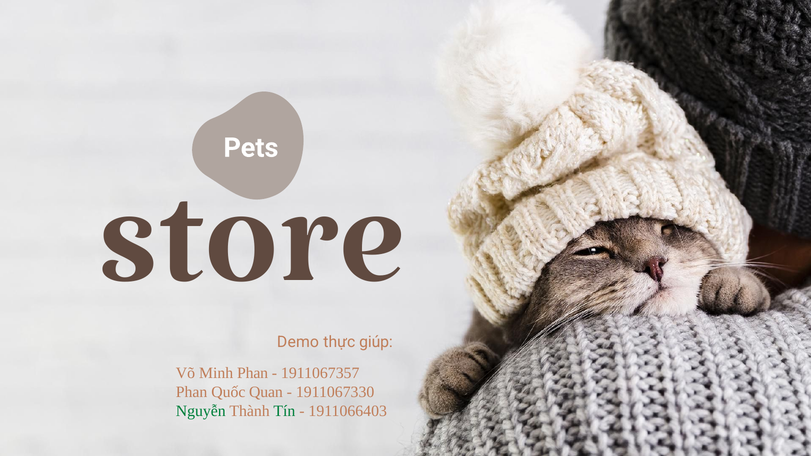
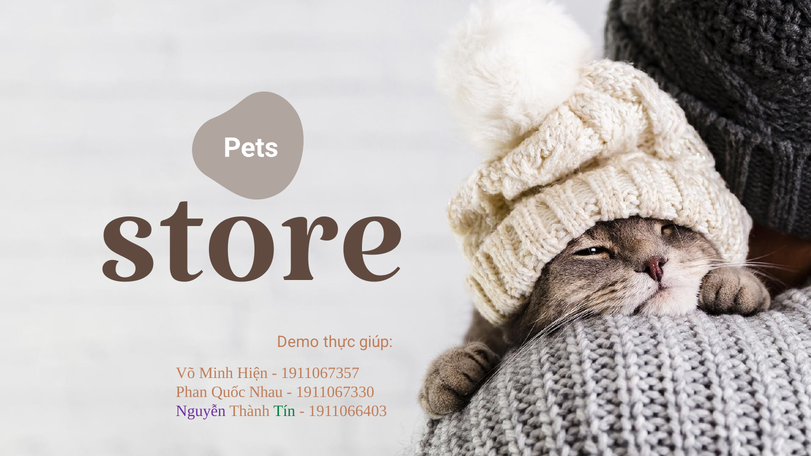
Minh Phan: Phan -> Hiện
Quan: Quan -> Nhau
Nguyễn colour: green -> purple
